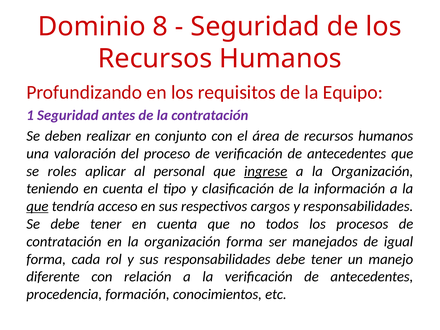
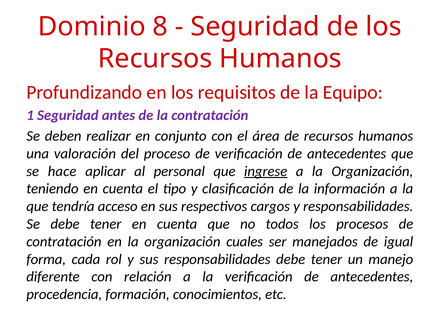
roles: roles -> hace
que at (37, 206) underline: present -> none
organización forma: forma -> cuales
